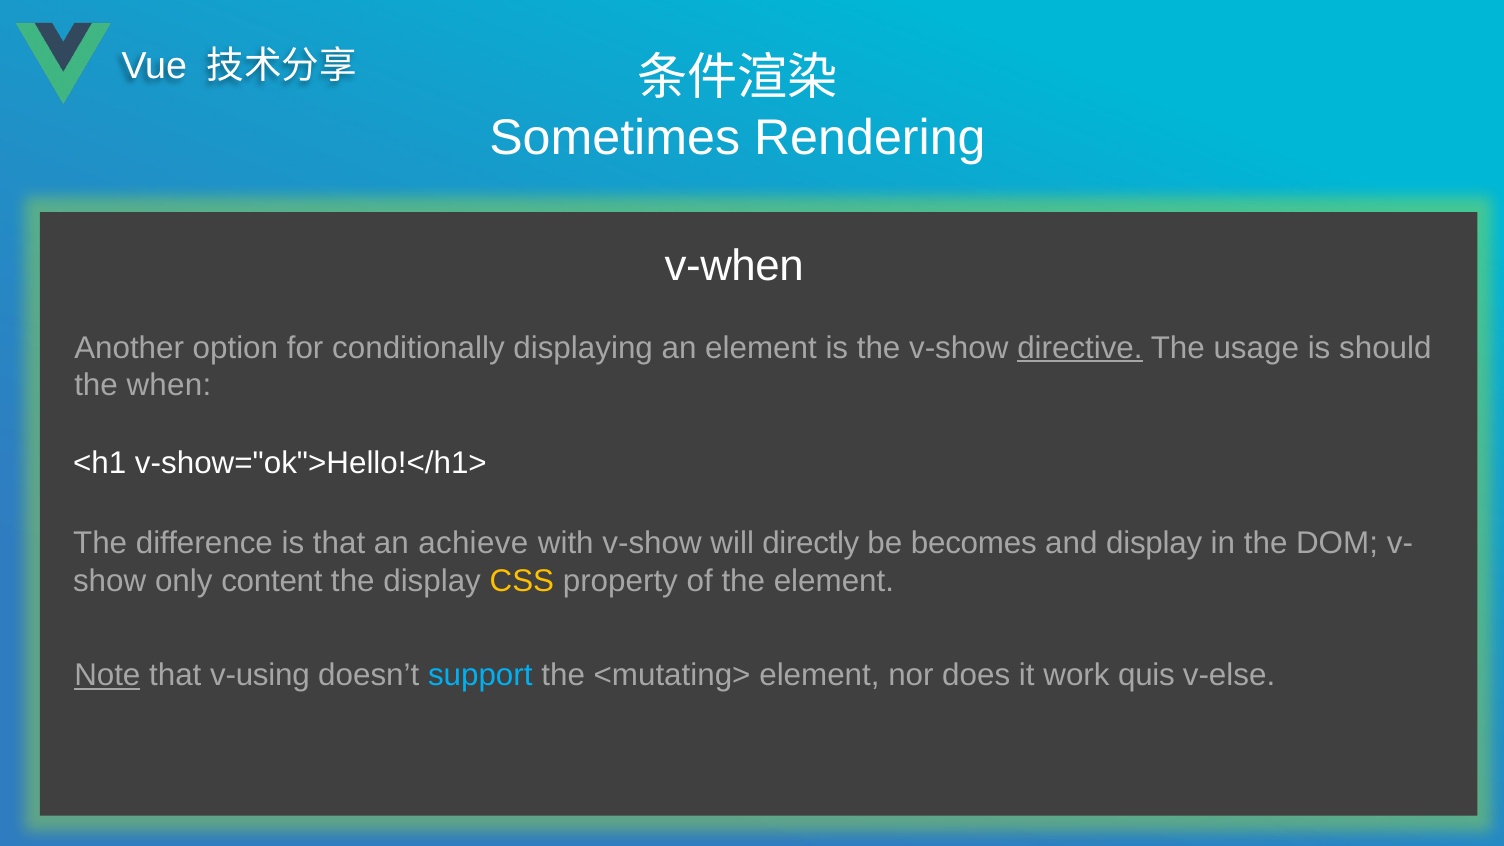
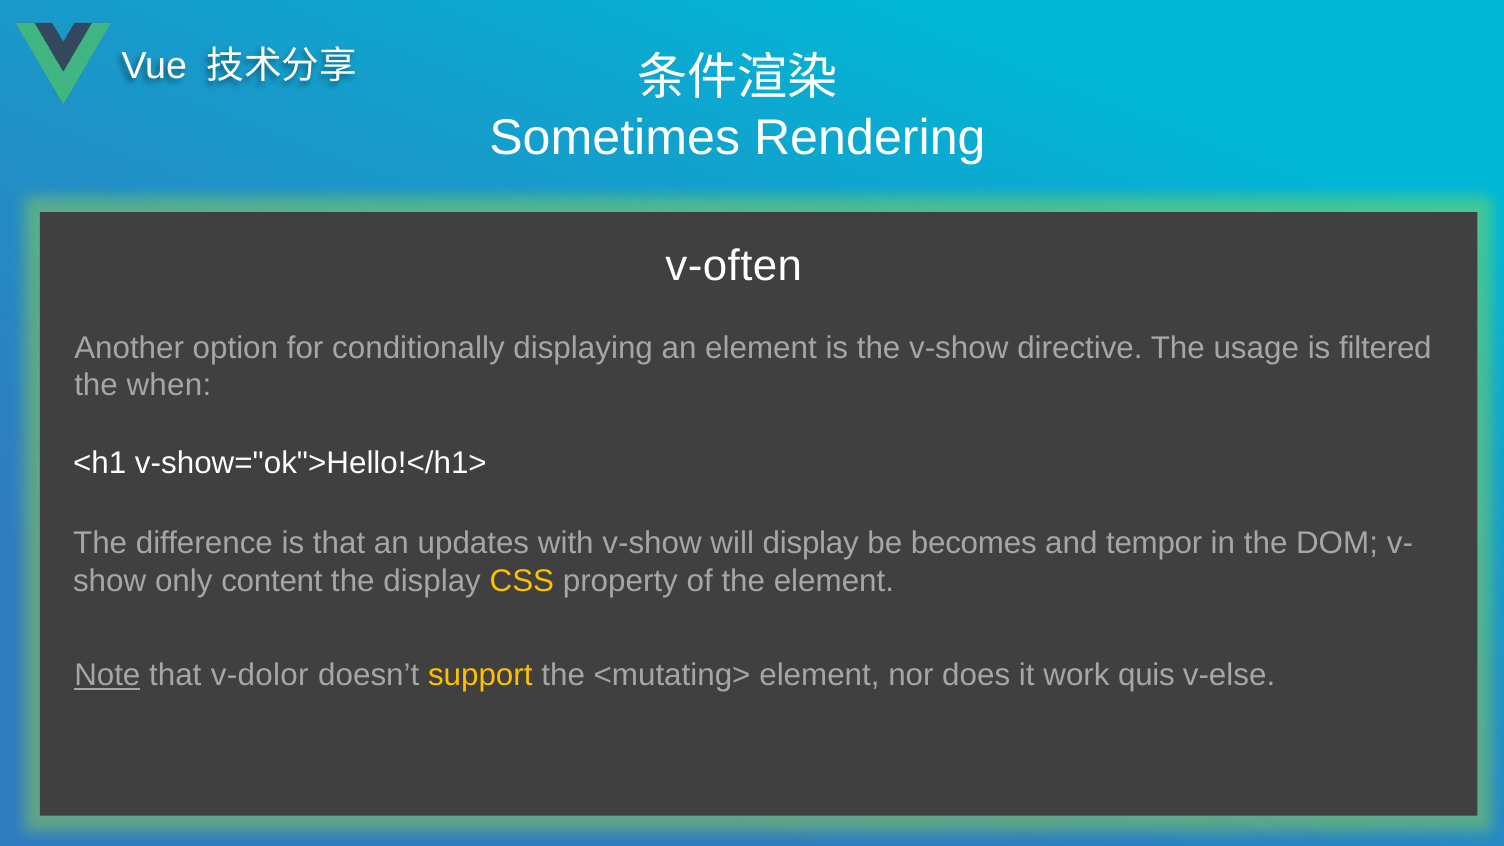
v-when: v-when -> v-often
directive underline: present -> none
should: should -> filtered
achieve: achieve -> updates
will directly: directly -> display
and display: display -> tempor
v-using: v-using -> v-dolor
support colour: light blue -> yellow
